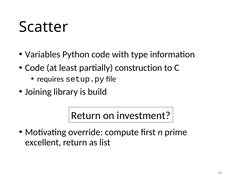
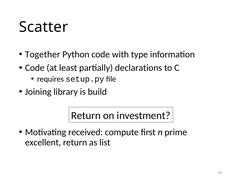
Variables: Variables -> Together
construction: construction -> declarations
override: override -> received
